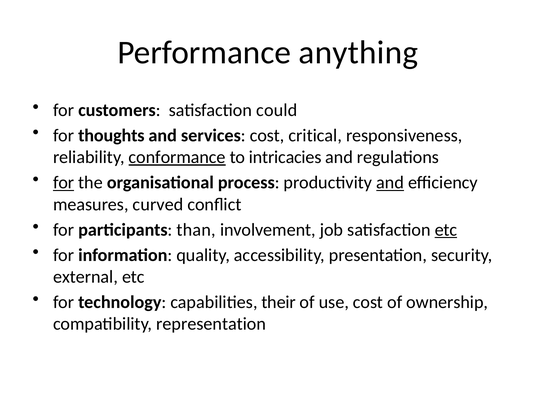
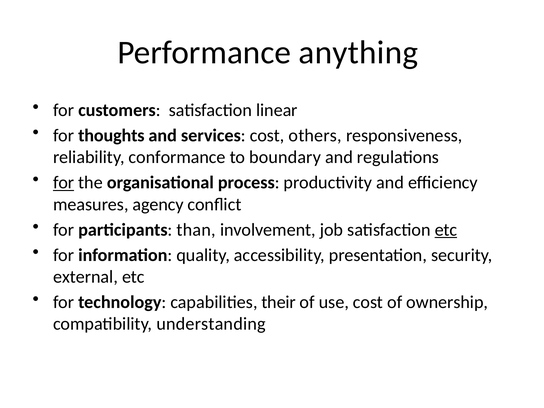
could: could -> linear
critical: critical -> others
conformance underline: present -> none
intricacies: intricacies -> boundary
and at (390, 183) underline: present -> none
curved: curved -> agency
representation: representation -> understanding
